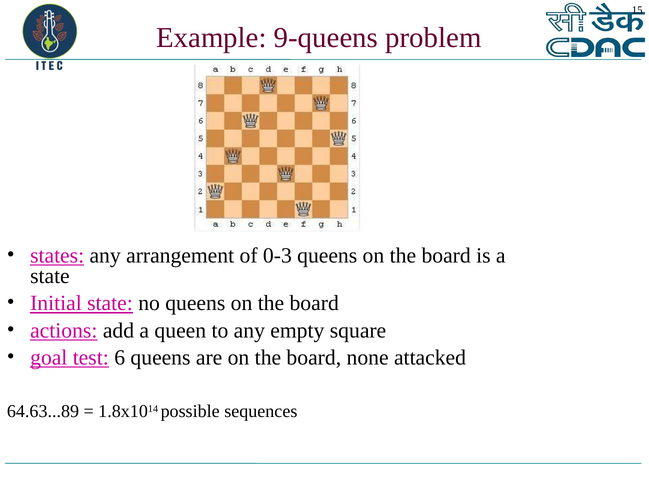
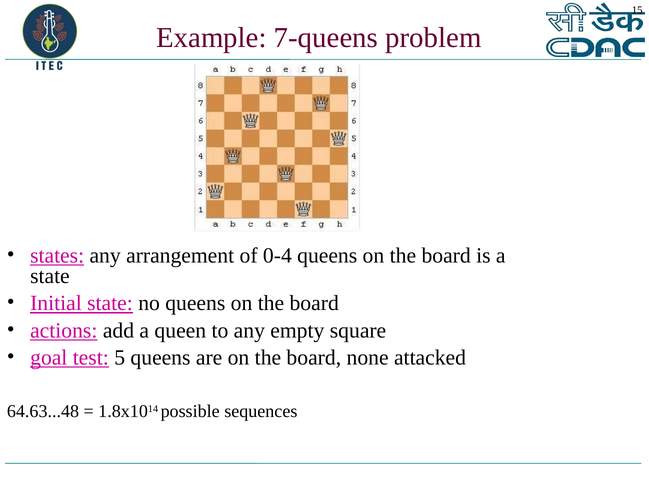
9-queens: 9-queens -> 7-queens
0-3: 0-3 -> 0-4
6: 6 -> 5
64.63...89: 64.63...89 -> 64.63...48
